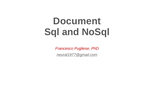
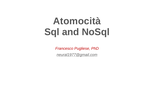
Document: Document -> Atomocità
